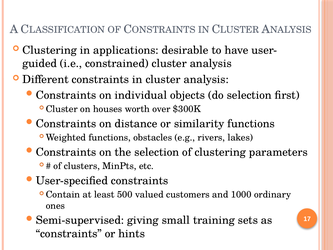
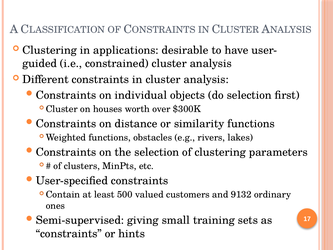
1000: 1000 -> 9132
